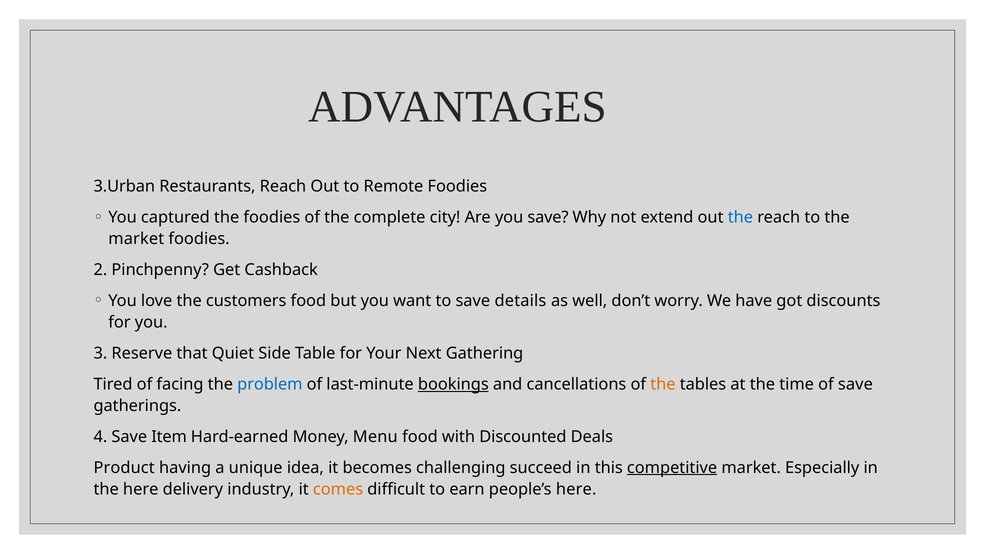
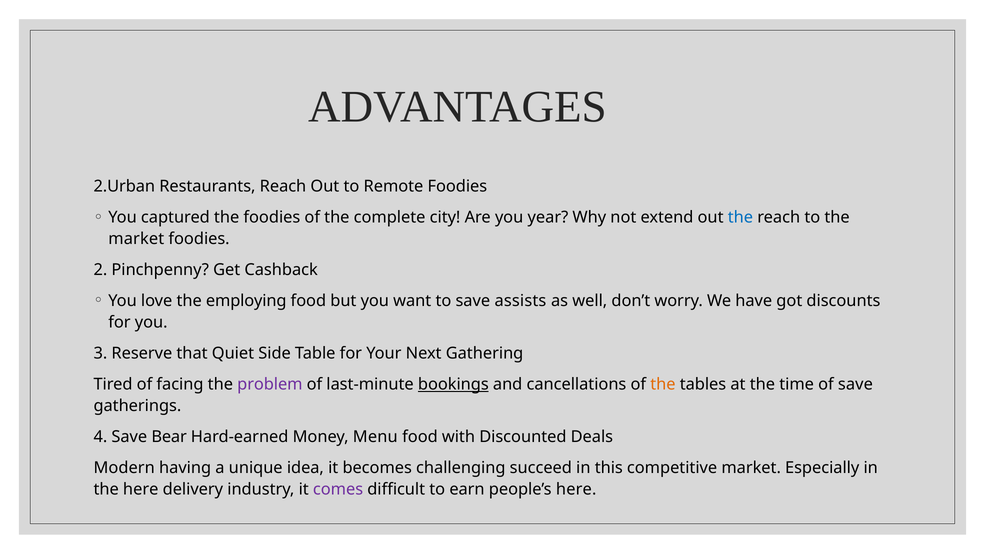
3.Urban: 3.Urban -> 2.Urban
you save: save -> year
customers: customers -> employing
details: details -> assists
problem colour: blue -> purple
Item: Item -> Bear
Product: Product -> Modern
competitive underline: present -> none
comes colour: orange -> purple
